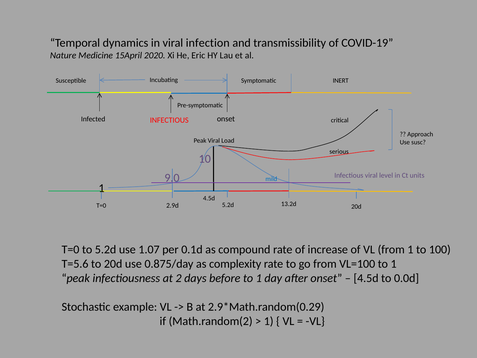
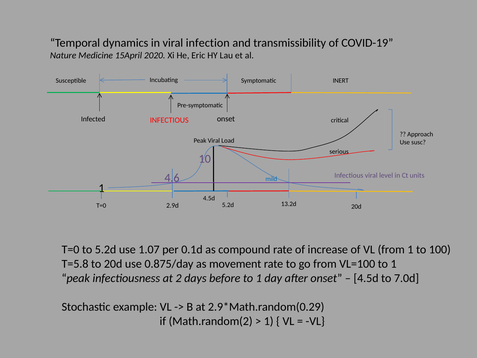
9.0: 9.0 -> 4.6
T=5.6: T=5.6 -> T=5.8
complexity: complexity -> movement
0.0d: 0.0d -> 7.0d
